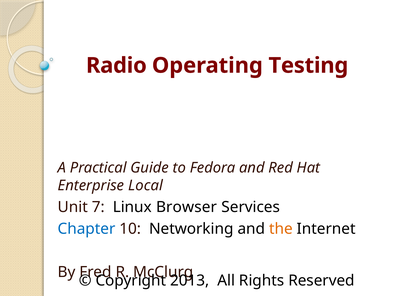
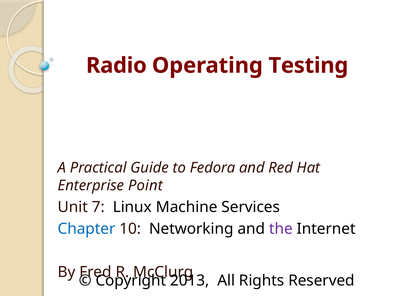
Local: Local -> Point
Browser: Browser -> Machine
the colour: orange -> purple
